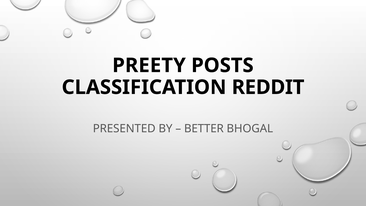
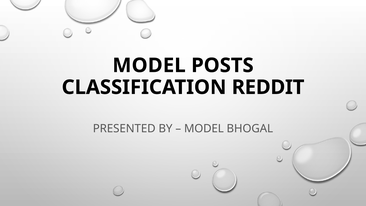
PREETY at (149, 65): PREETY -> MODEL
BETTER at (204, 128): BETTER -> MODEL
